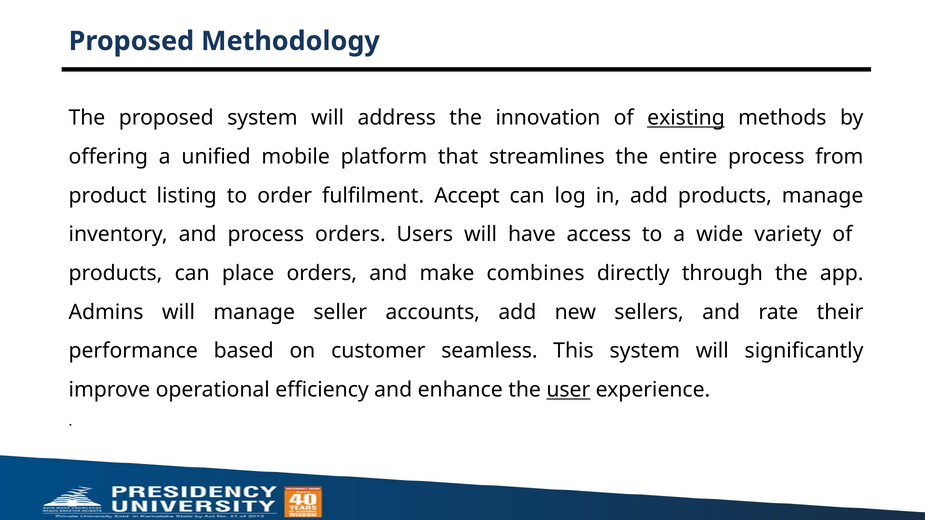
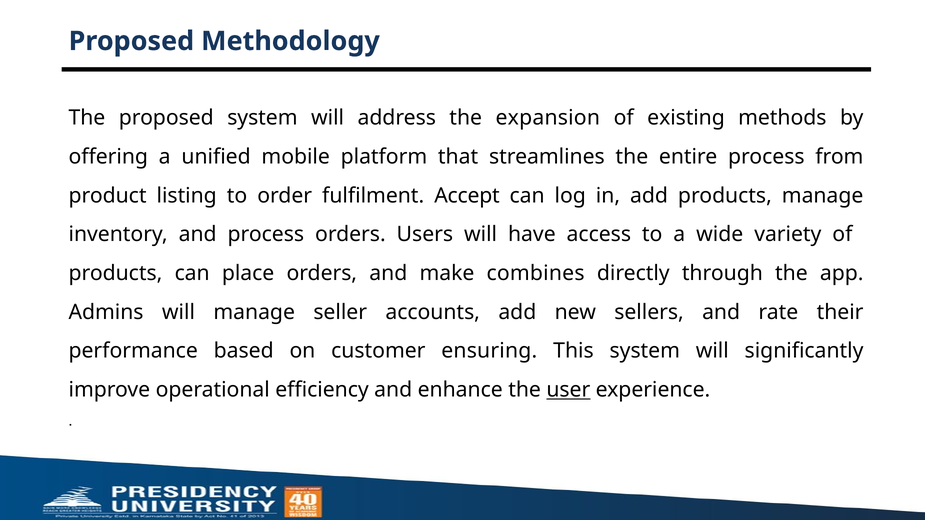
innovation: innovation -> expansion
existing underline: present -> none
seamless: seamless -> ensuring
